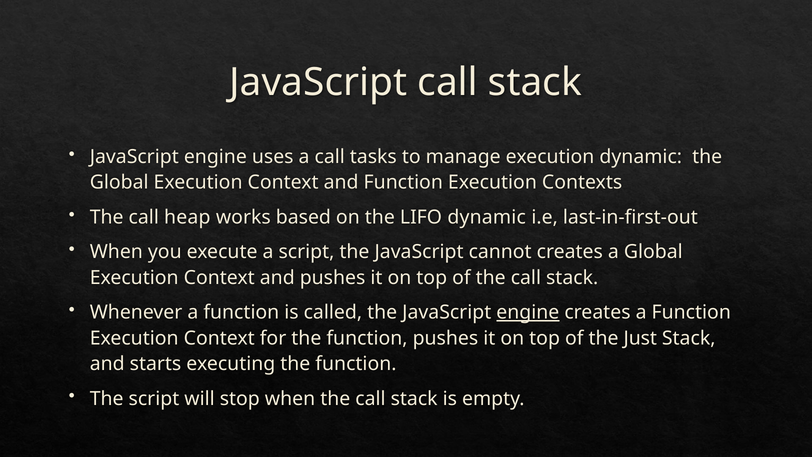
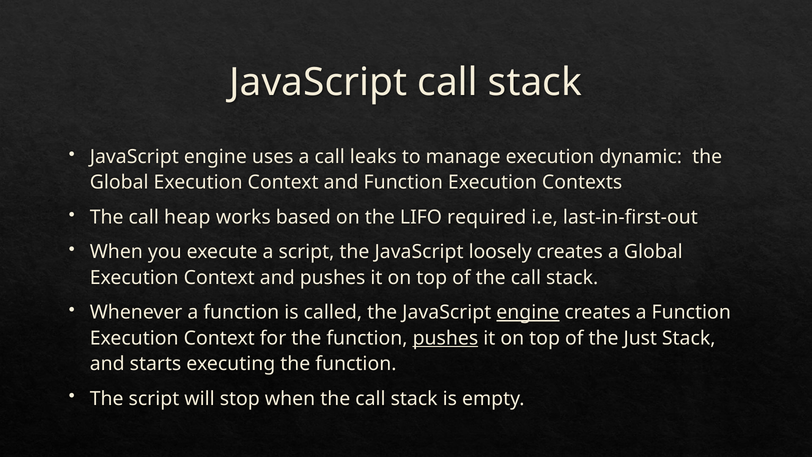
tasks: tasks -> leaks
LIFO dynamic: dynamic -> required
cannot: cannot -> loosely
pushes at (445, 338) underline: none -> present
